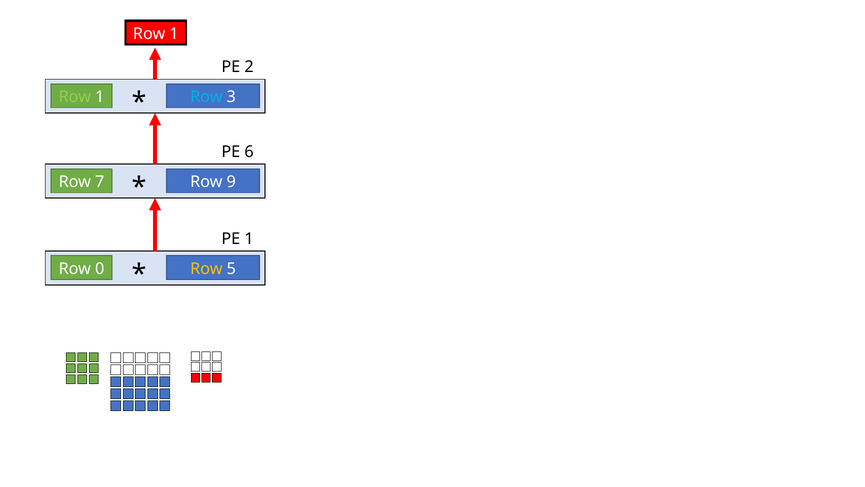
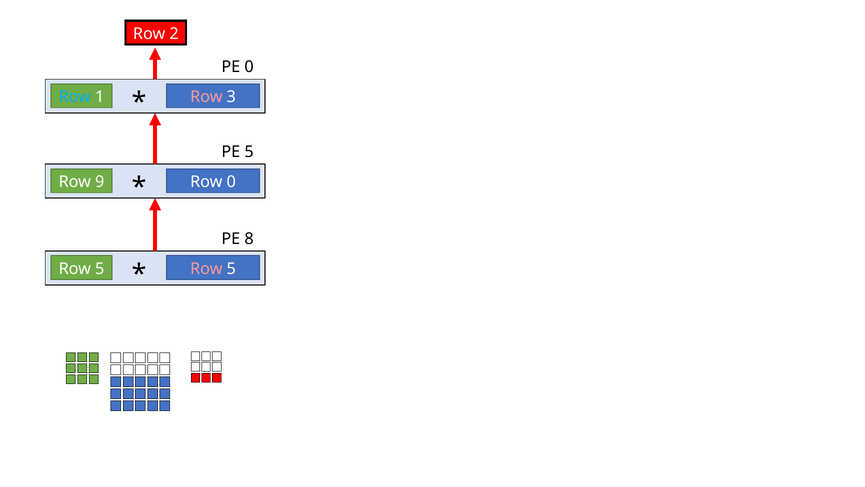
1 at (174, 34): 1 -> 2
PE 2: 2 -> 0
Row at (75, 97) colour: light green -> light blue
Row at (206, 97) colour: light blue -> pink
PE 6: 6 -> 5
7: 7 -> 9
Row 9: 9 -> 0
PE 1: 1 -> 8
0 at (100, 268): 0 -> 5
Row at (206, 268) colour: yellow -> pink
